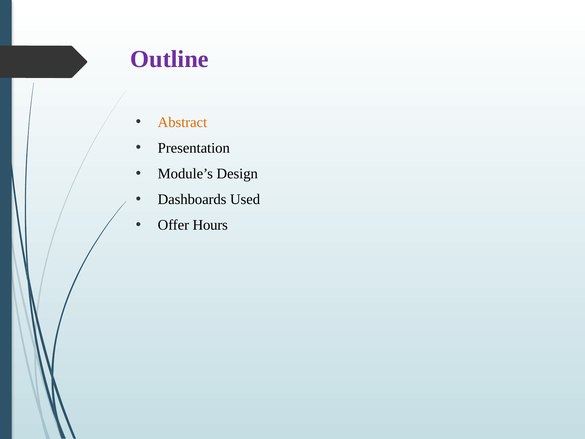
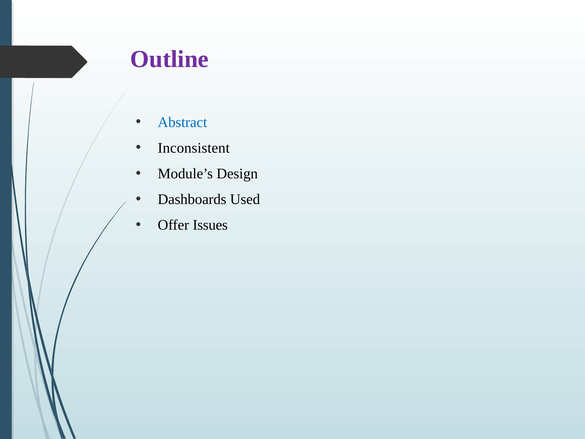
Abstract colour: orange -> blue
Presentation: Presentation -> Inconsistent
Hours: Hours -> Issues
